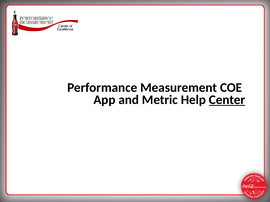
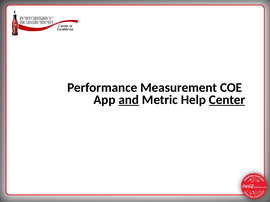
and underline: none -> present
